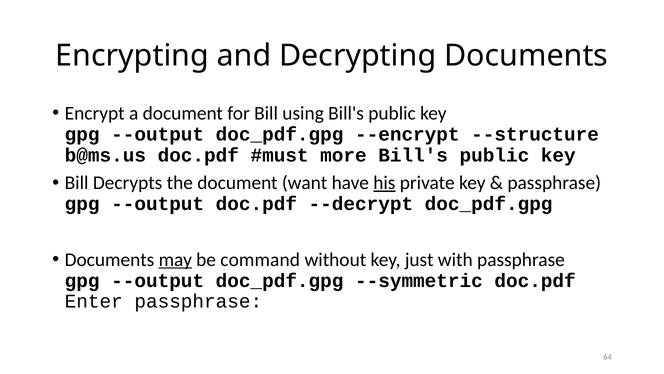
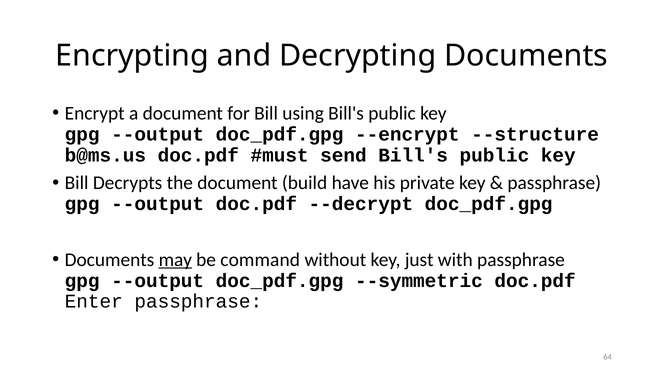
more: more -> send
want: want -> build
his underline: present -> none
